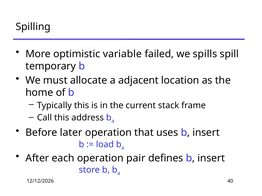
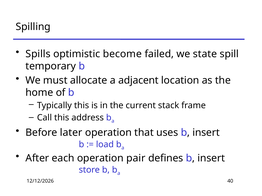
More: More -> Spills
variable: variable -> become
spills: spills -> state
